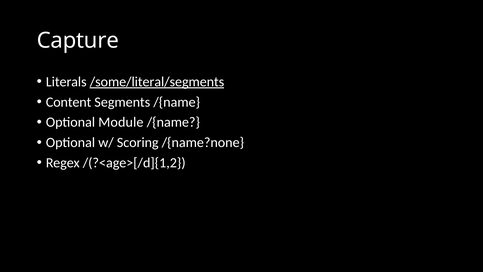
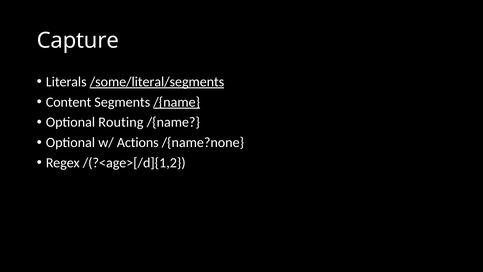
/{name at (177, 102) underline: none -> present
Module: Module -> Routing
Scoring: Scoring -> Actions
